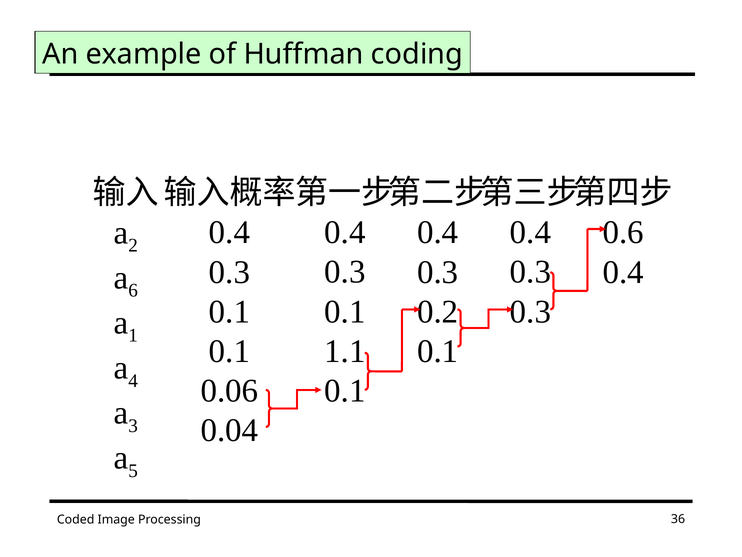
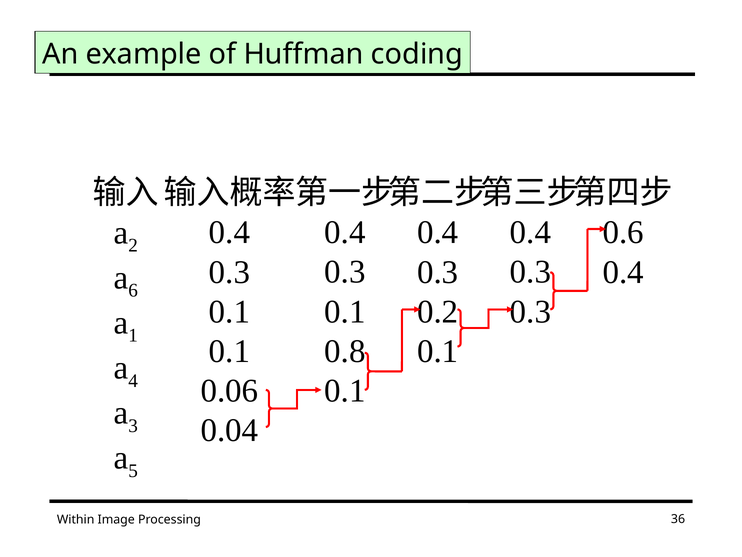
1.1: 1.1 -> 0.8
Coded: Coded -> Within
